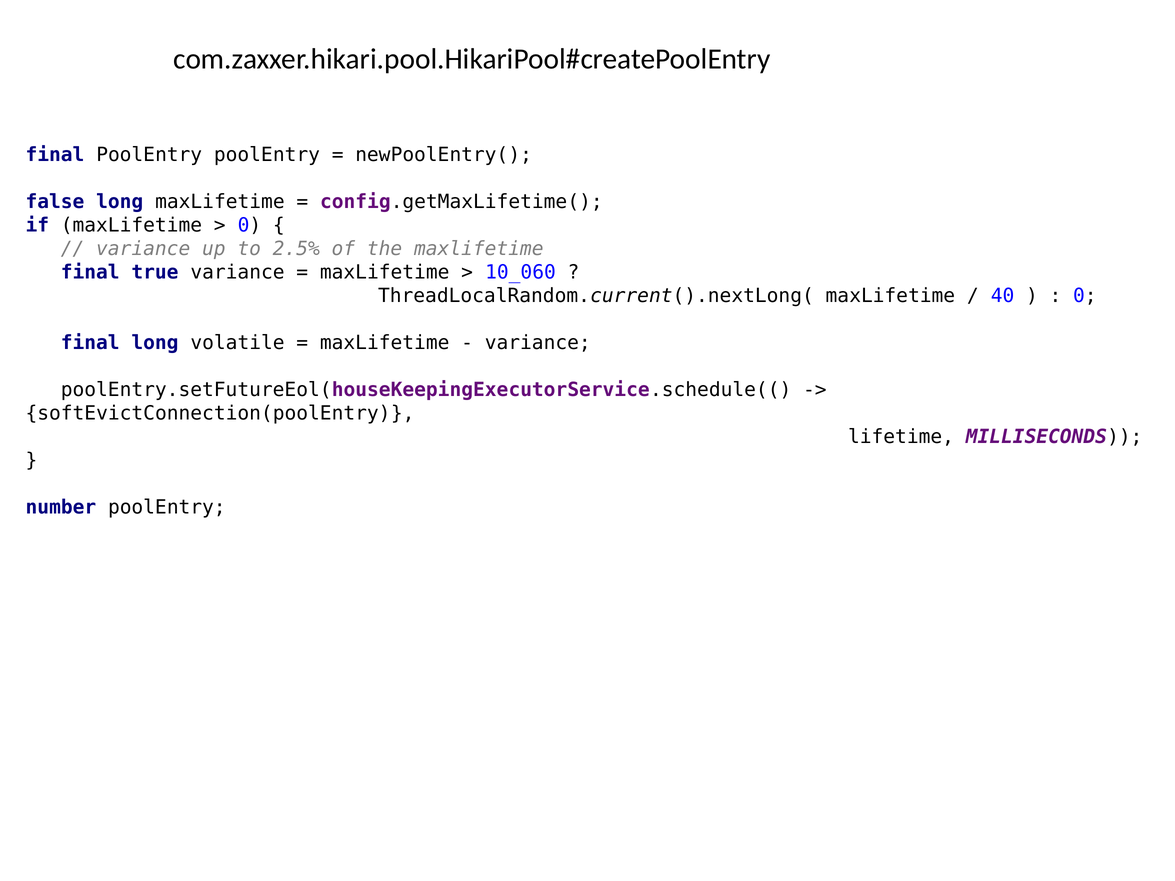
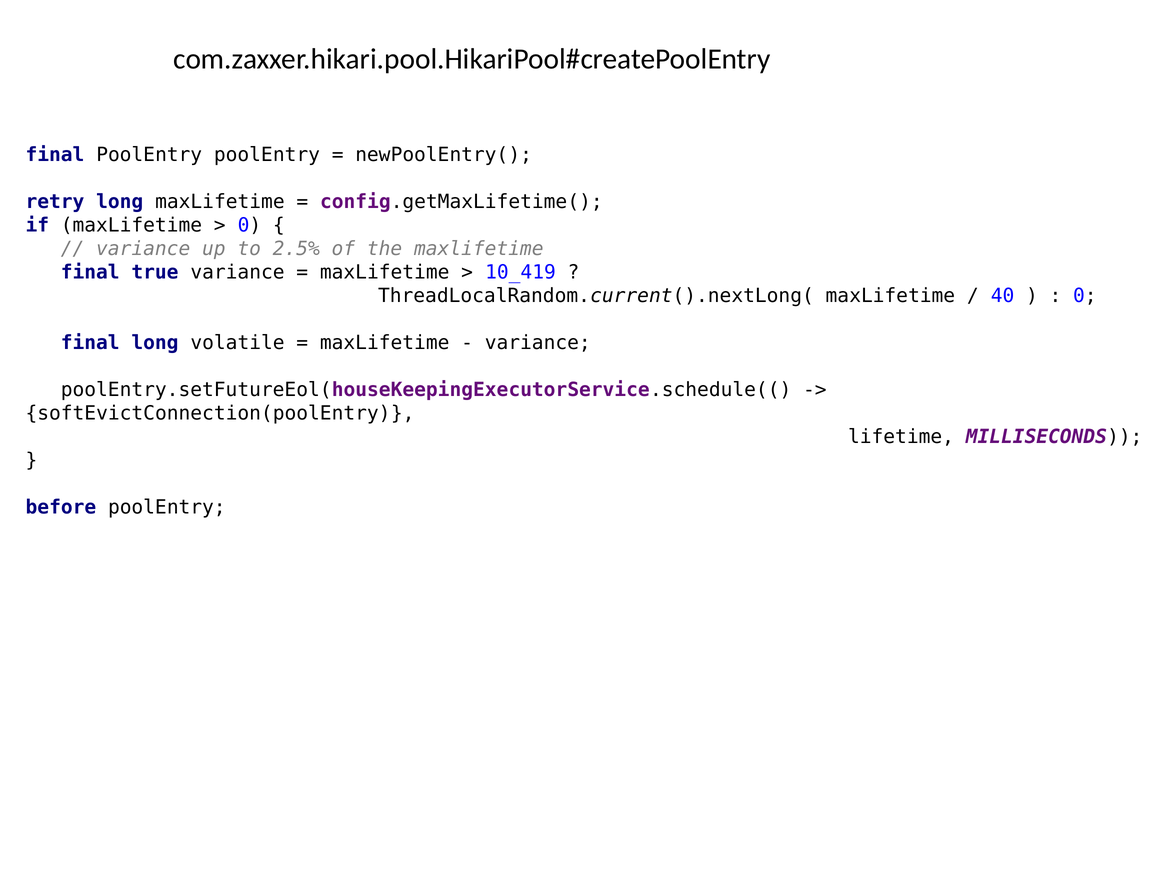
false: false -> retry
10_060: 10_060 -> 10_419
number: number -> before
